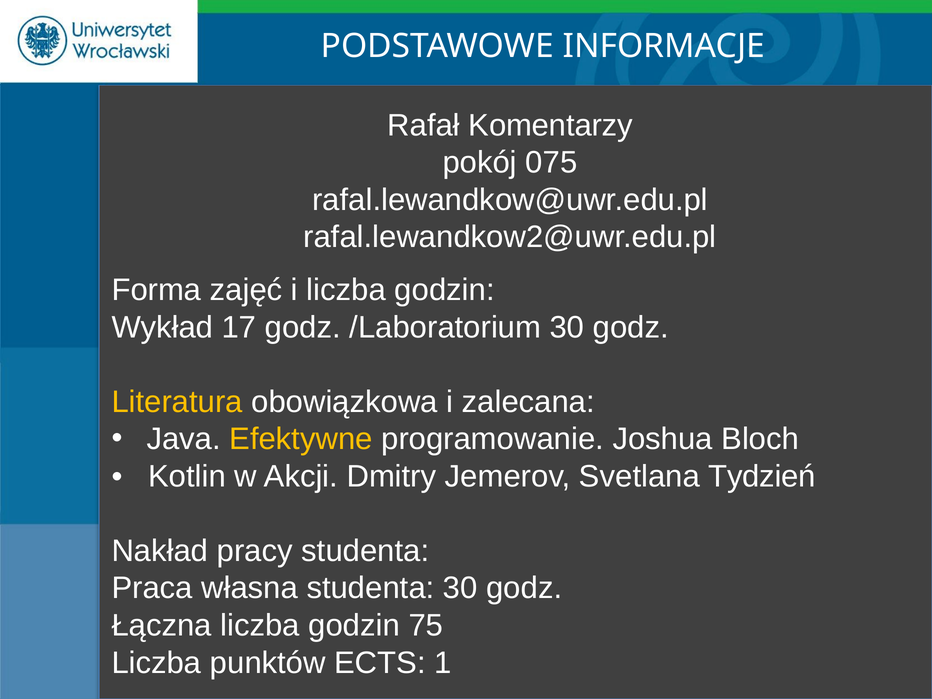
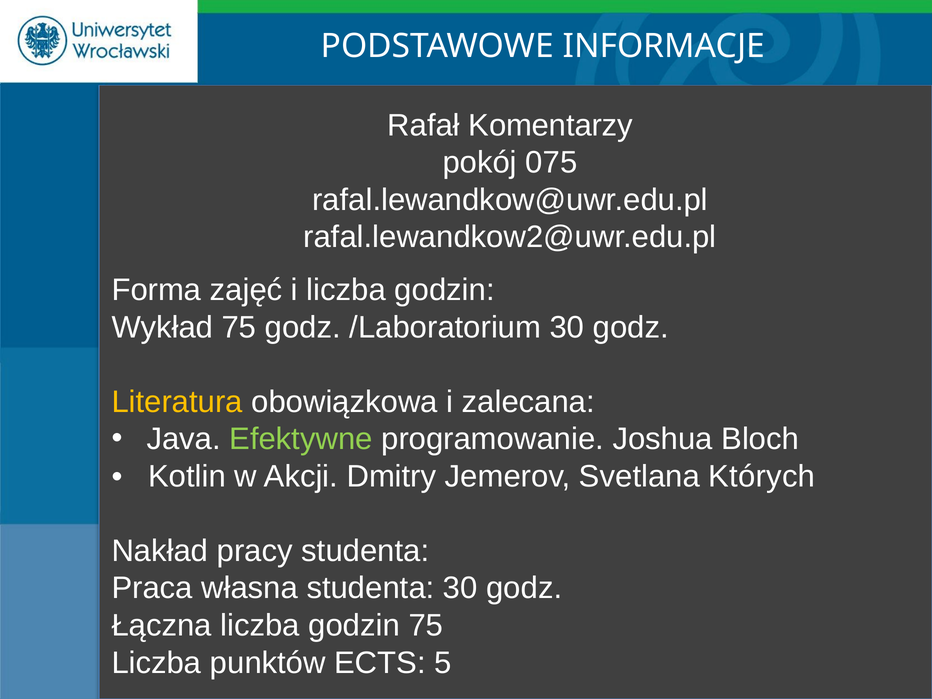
Wykład 17: 17 -> 75
Efektywne colour: yellow -> light green
Tydzień: Tydzień -> Których
1: 1 -> 5
